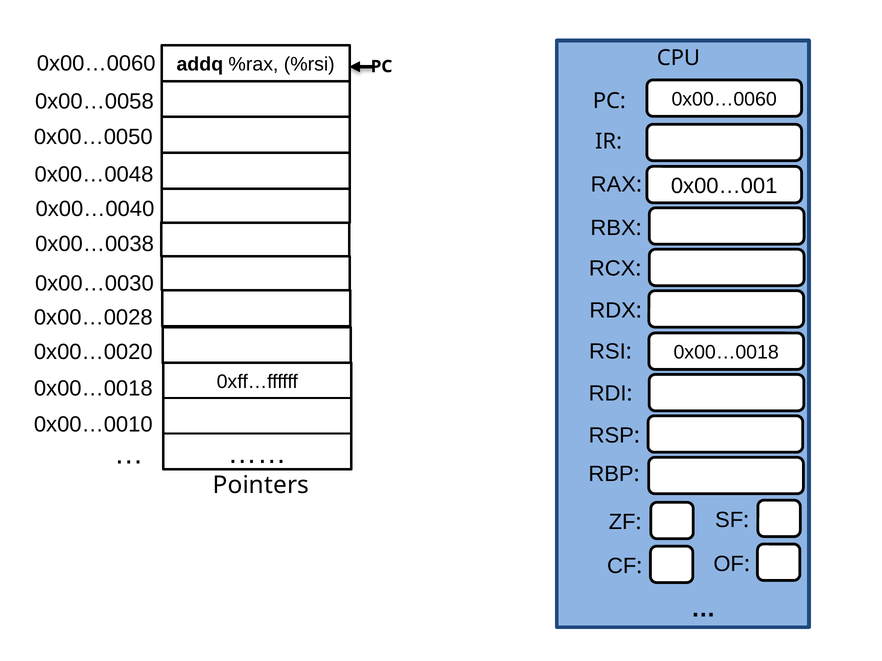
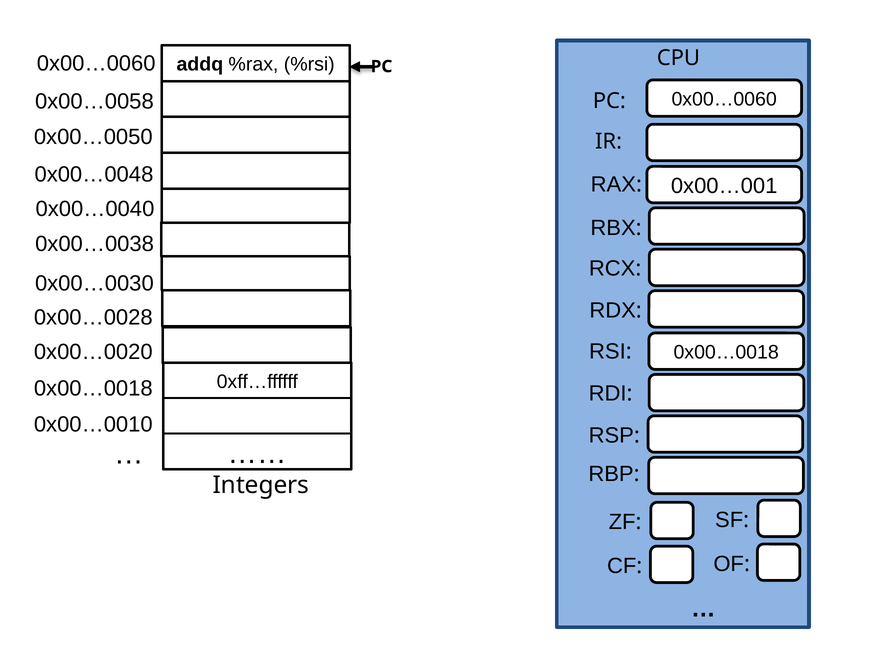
Pointers: Pointers -> Integers
